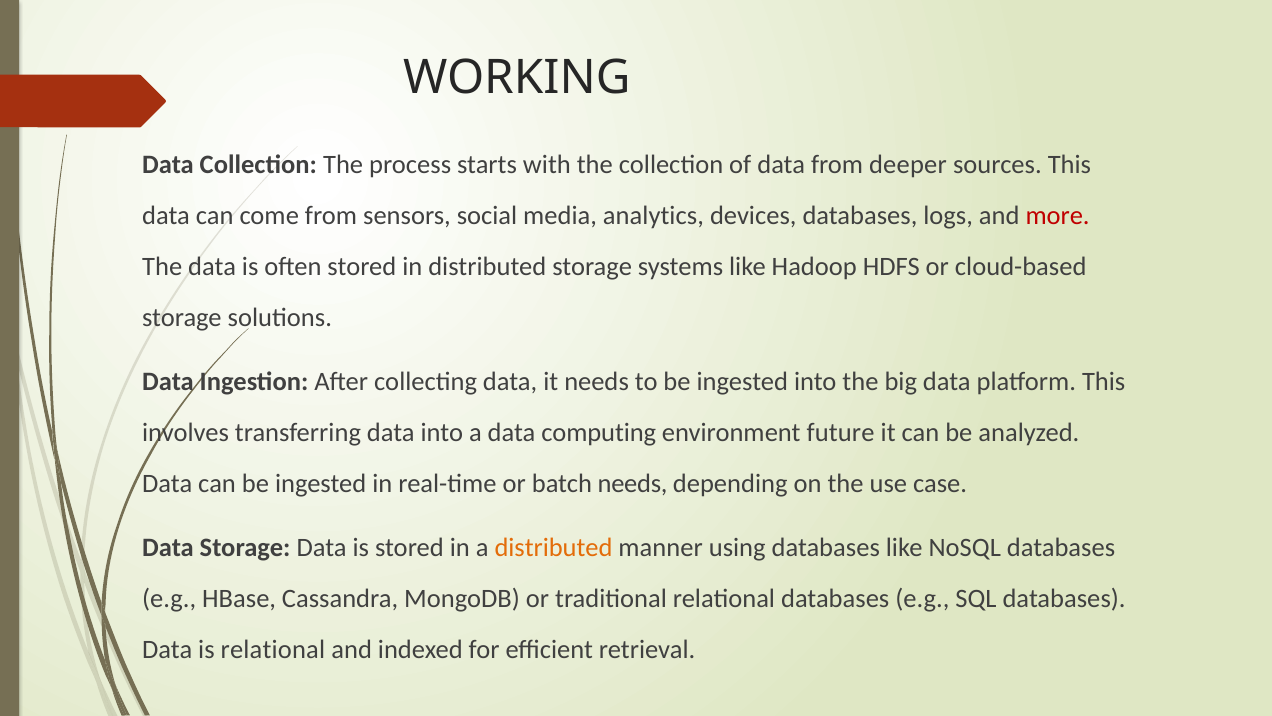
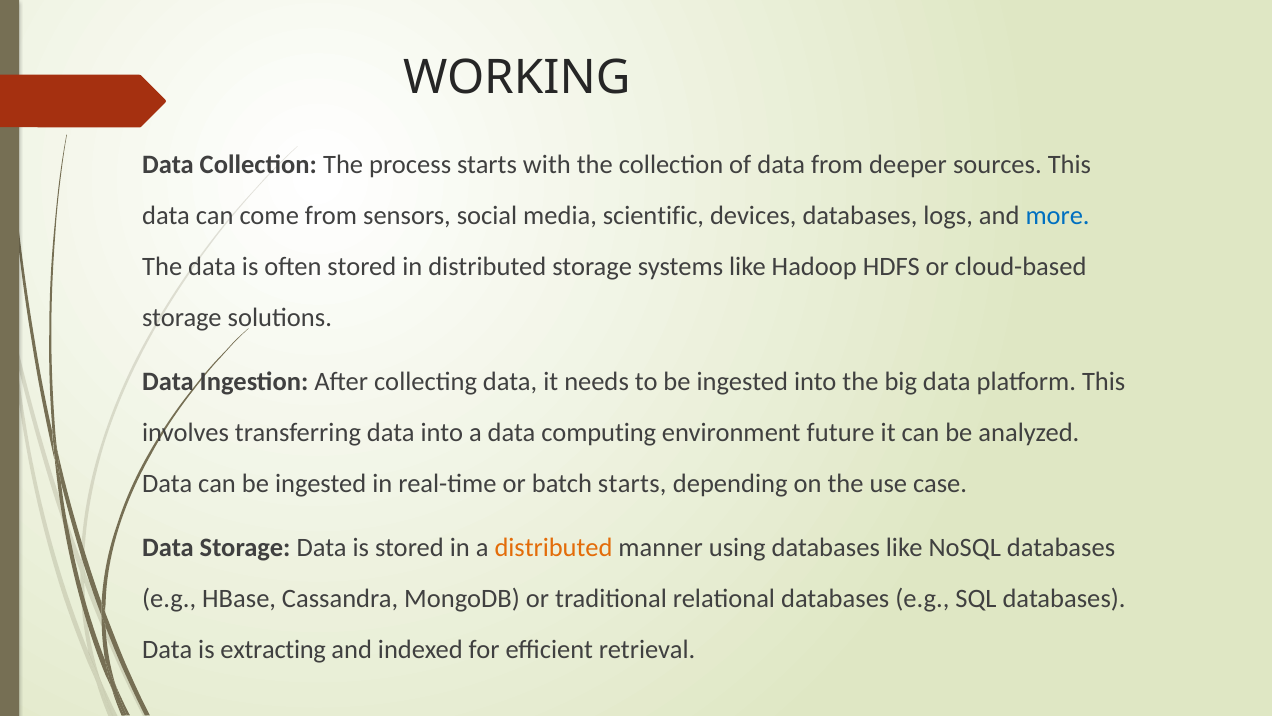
analytics: analytics -> scientific
more colour: red -> blue
batch needs: needs -> starts
is relational: relational -> extracting
